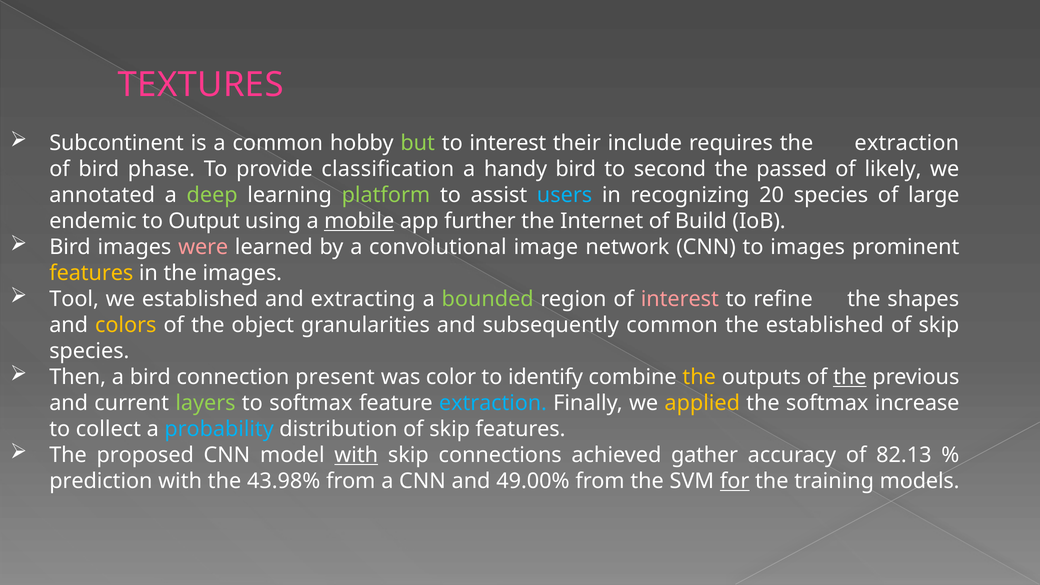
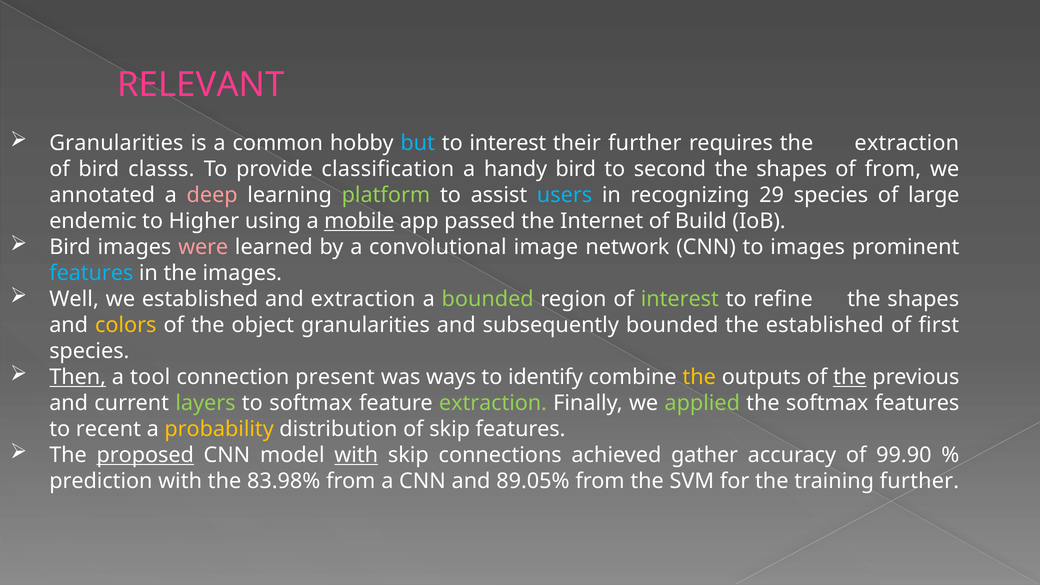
TEXTURES: TEXTURES -> RELEVANT
Subcontinent at (116, 143): Subcontinent -> Granularities
but colour: light green -> light blue
their include: include -> further
phase: phase -> classs
passed at (792, 169): passed -> shapes
of likely: likely -> from
deep colour: light green -> pink
20: 20 -> 29
Output: Output -> Higher
further: further -> passed
features at (91, 273) colour: yellow -> light blue
Tool: Tool -> Well
and extracting: extracting -> extraction
interest at (680, 299) colour: pink -> light green
subsequently common: common -> bounded
skip at (939, 325): skip -> first
Then underline: none -> present
a bird: bird -> tool
color: color -> ways
extraction at (493, 403) colour: light blue -> light green
applied colour: yellow -> light green
softmax increase: increase -> features
collect: collect -> recent
probability colour: light blue -> yellow
proposed underline: none -> present
82.13: 82.13 -> 99.90
43.98%: 43.98% -> 83.98%
49.00%: 49.00% -> 89.05%
for underline: present -> none
training models: models -> further
